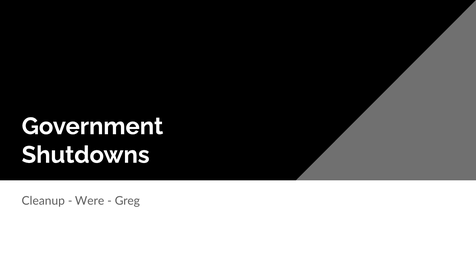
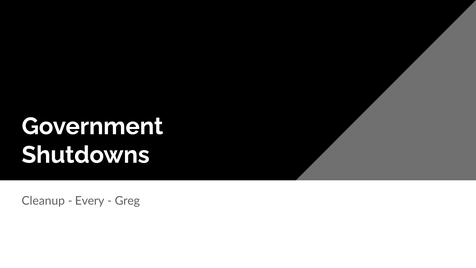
Were: Were -> Every
